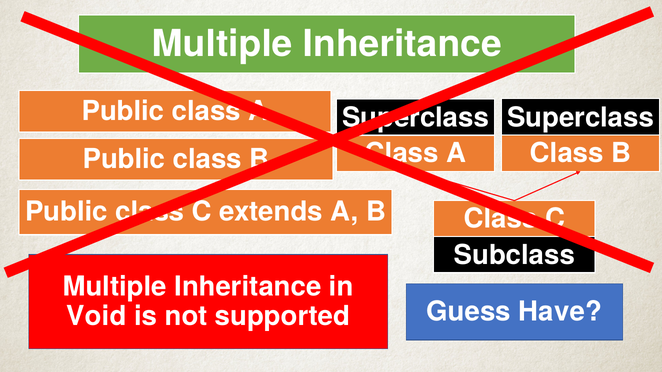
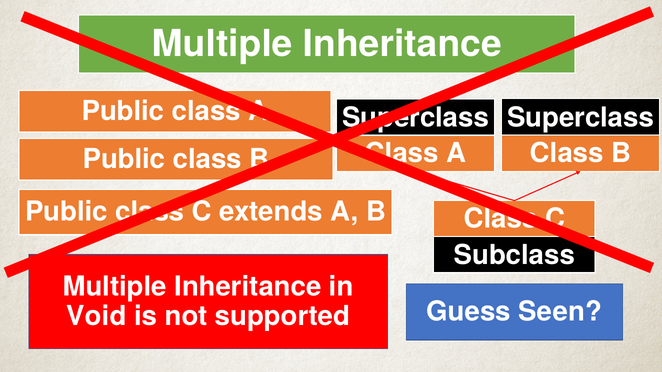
Have: Have -> Seen
